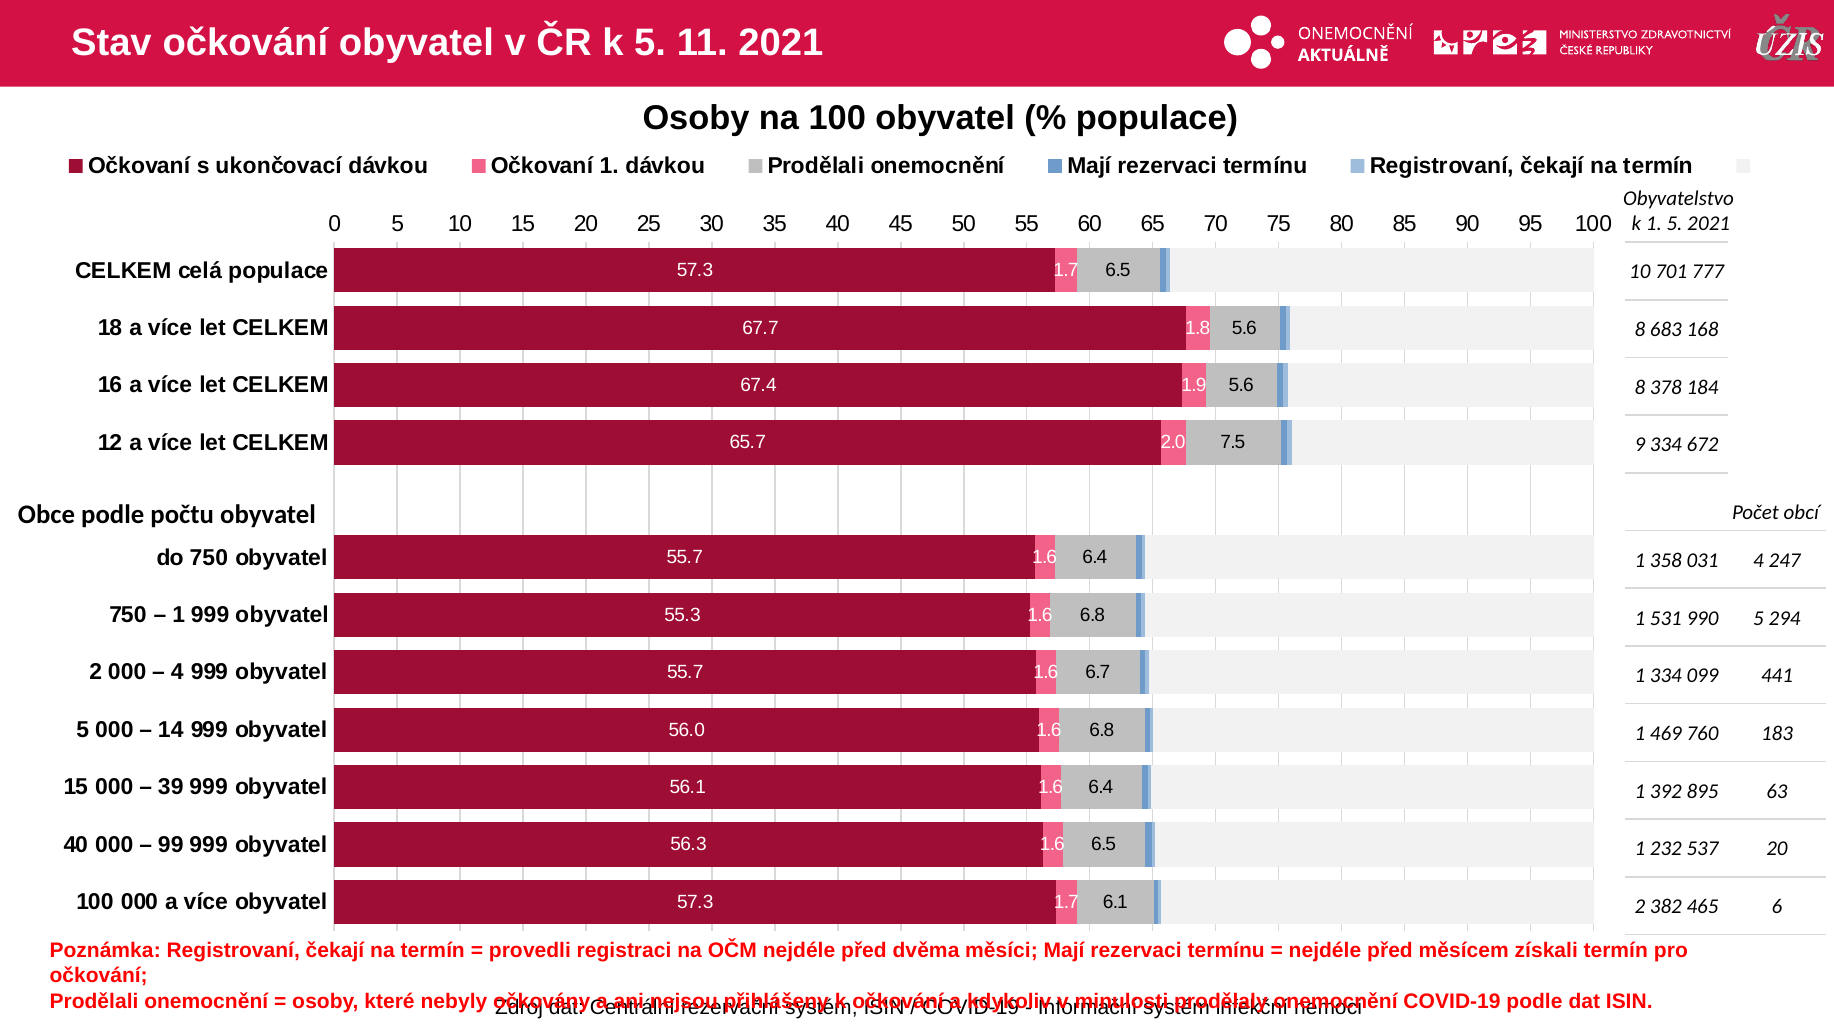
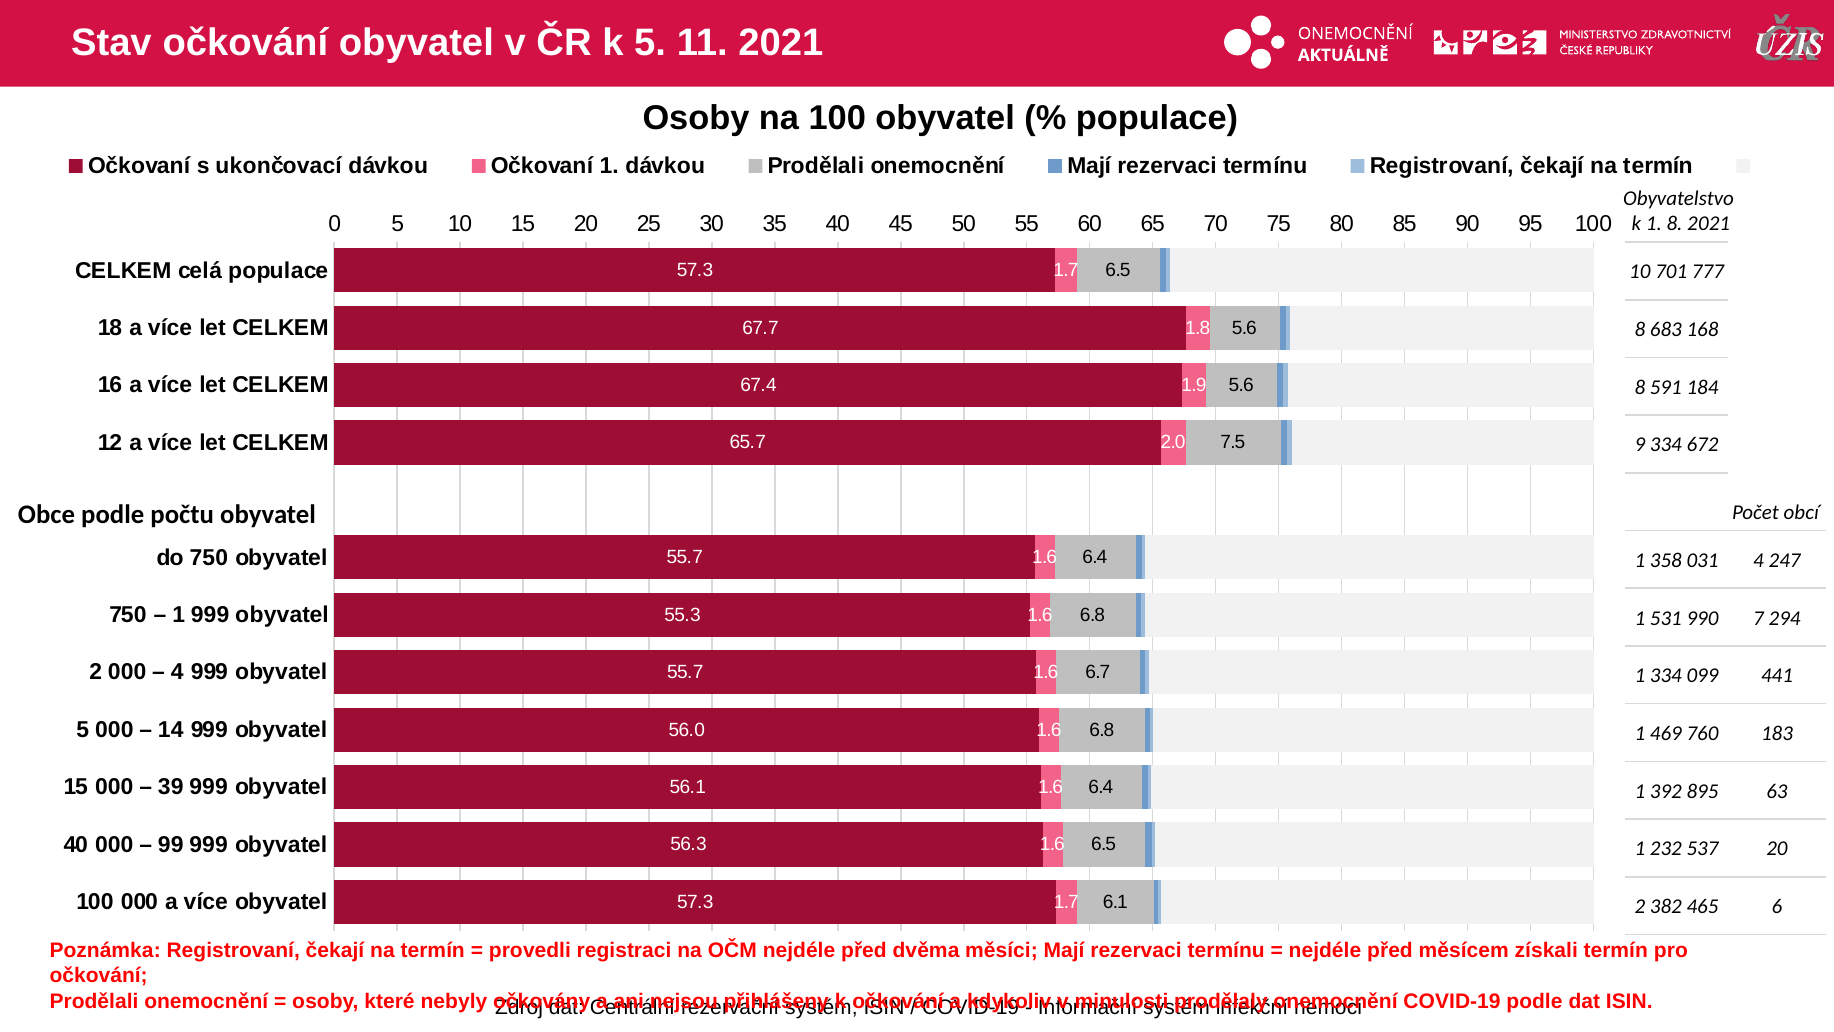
1 5: 5 -> 8
378: 378 -> 591
990 5: 5 -> 7
